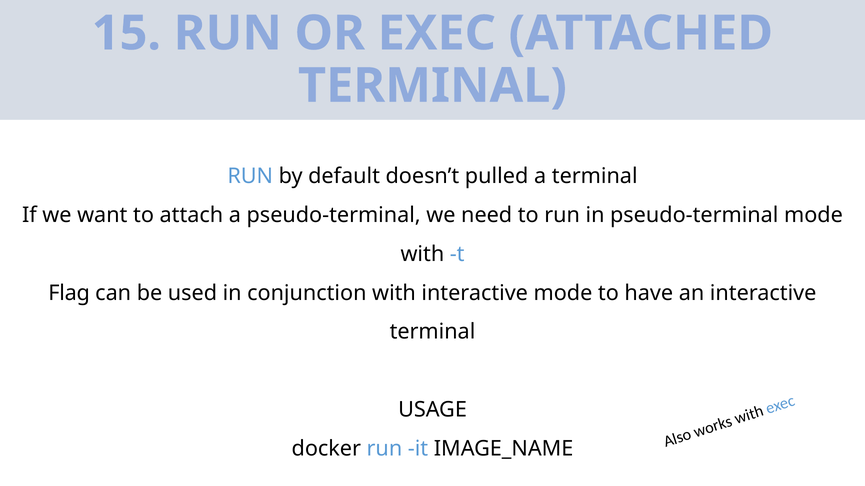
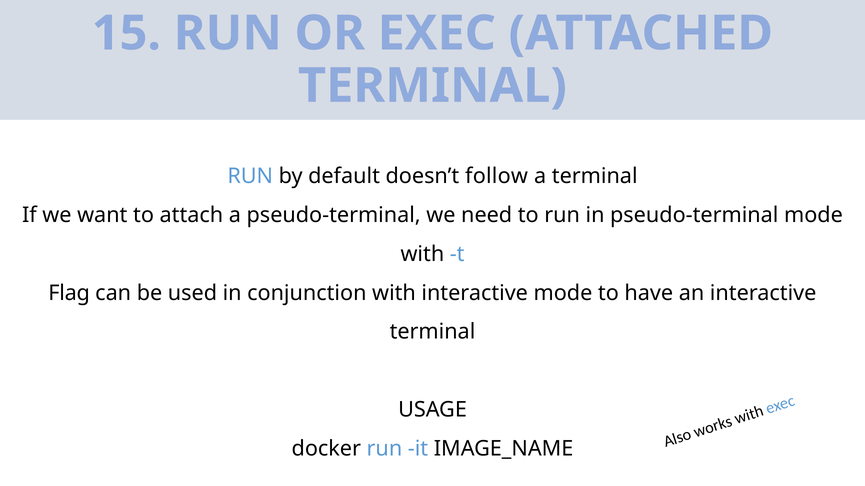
pulled: pulled -> follow
